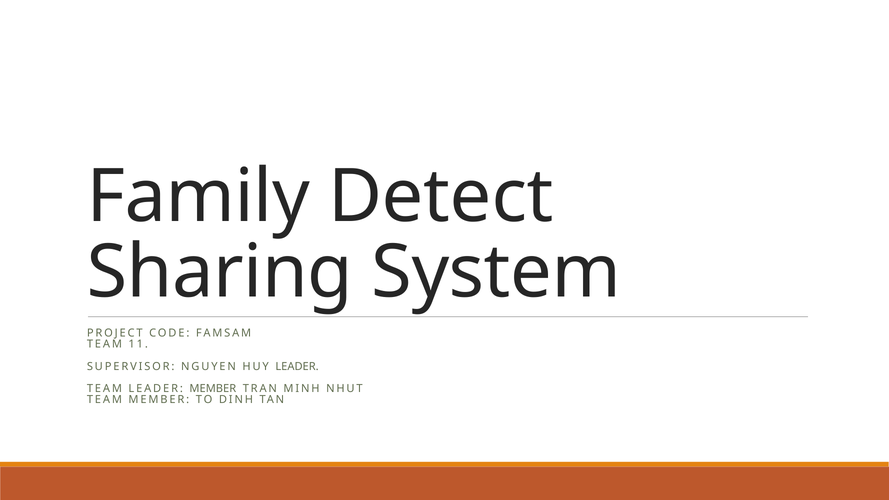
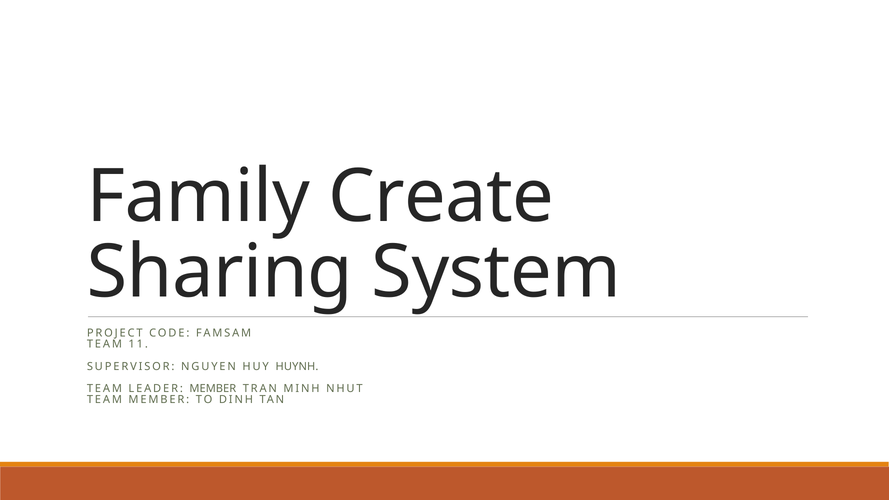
Detect: Detect -> Create
HUY LEADER: LEADER -> HUYNH
